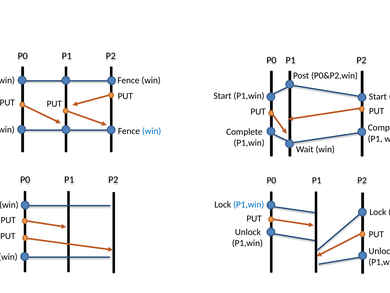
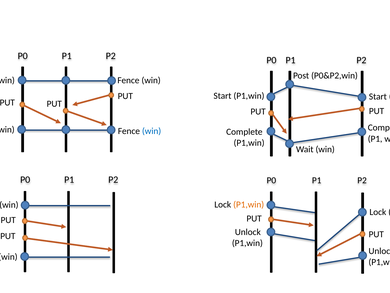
P1,win at (249, 204) colour: blue -> orange
